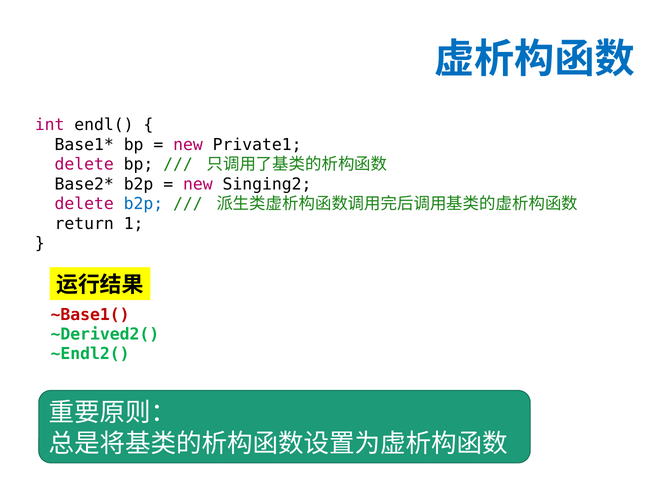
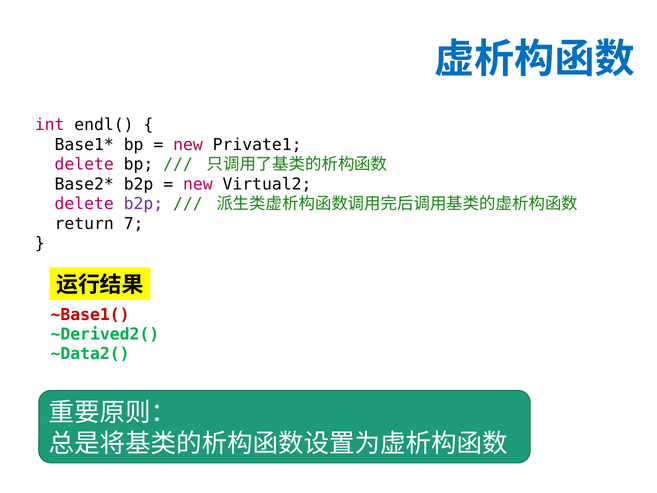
Singing2: Singing2 -> Virtual2
b2p at (143, 204) colour: blue -> purple
1: 1 -> 7
~Endl2(: ~Endl2( -> ~Data2(
